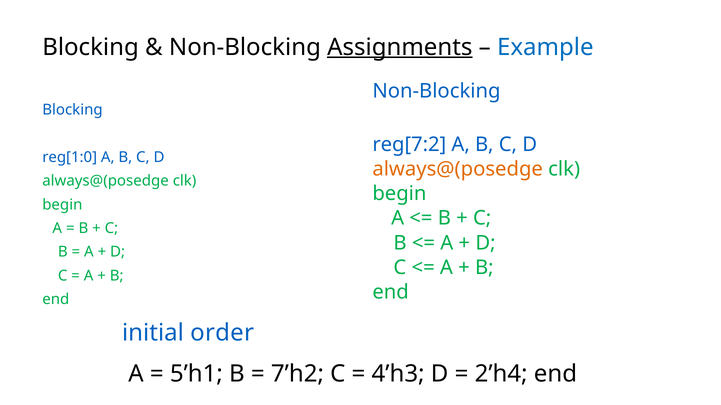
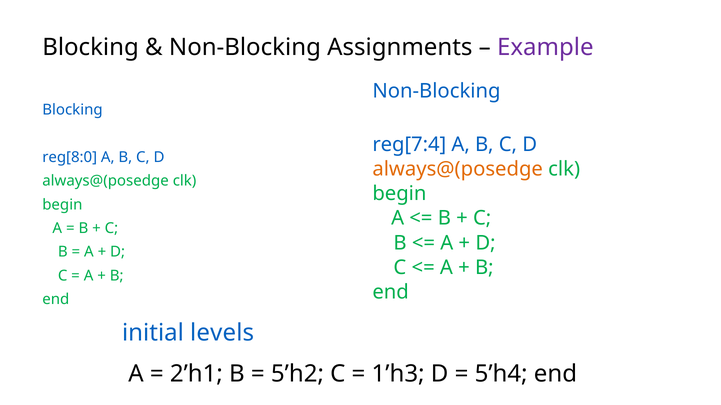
Assignments underline: present -> none
Example colour: blue -> purple
reg[7:2: reg[7:2 -> reg[7:4
reg[1:0: reg[1:0 -> reg[8:0
order: order -> levels
5’h1: 5’h1 -> 2’h1
7’h2: 7’h2 -> 5’h2
4’h3: 4’h3 -> 1’h3
2’h4: 2’h4 -> 5’h4
